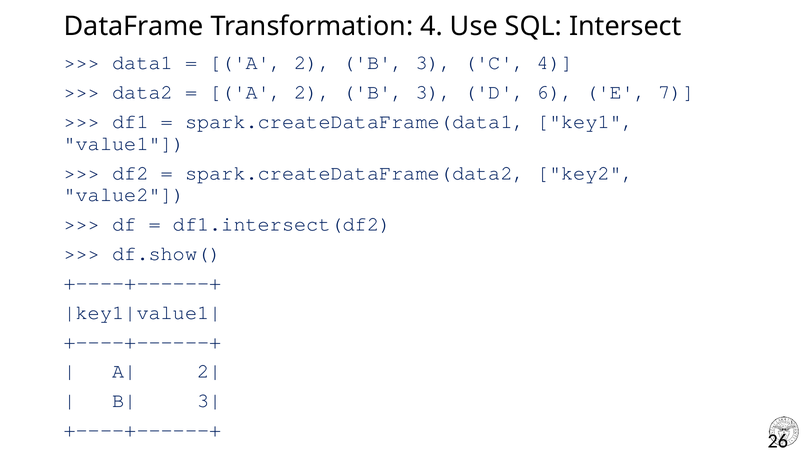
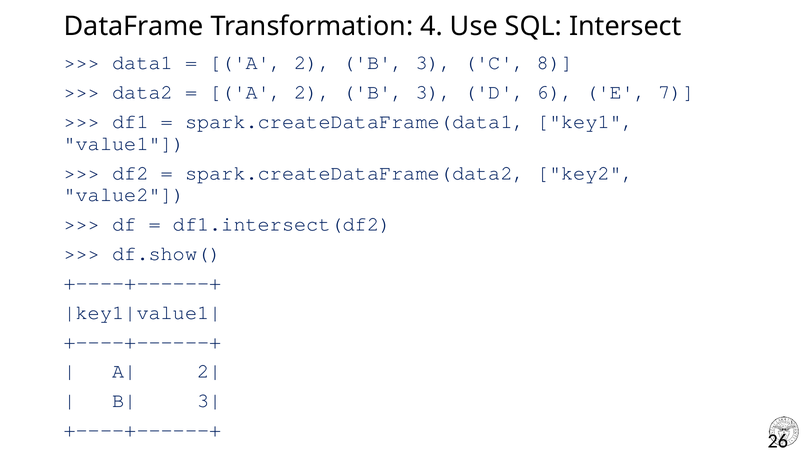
C 4: 4 -> 8
